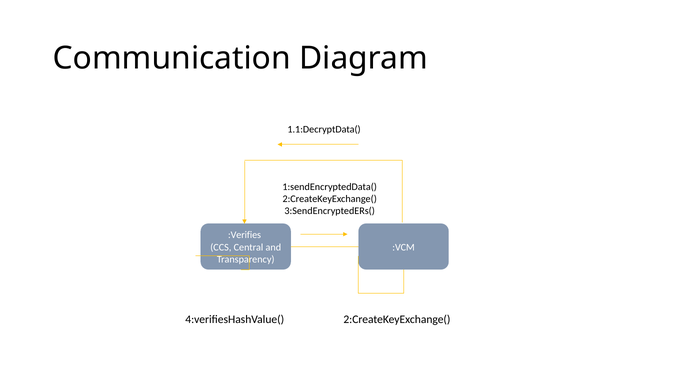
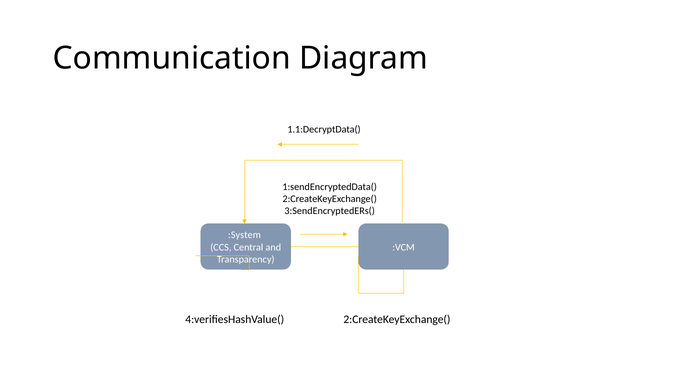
:Verifies: :Verifies -> :System
